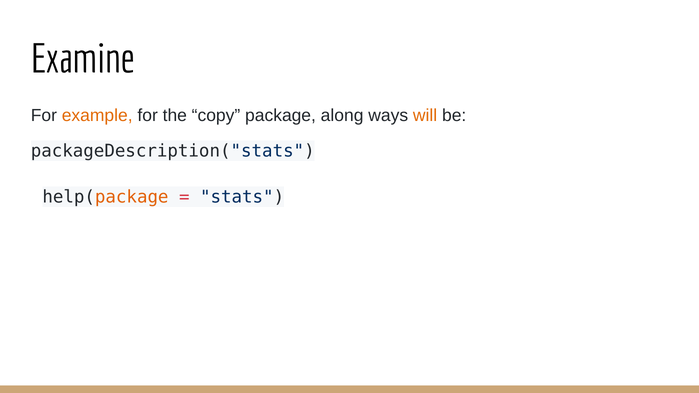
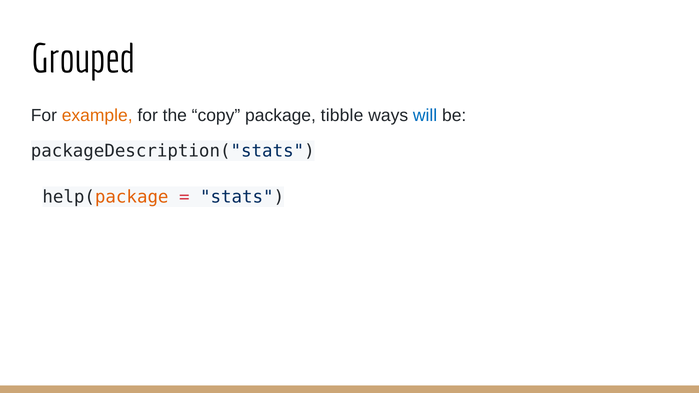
Examine: Examine -> Grouped
along: along -> tibble
will colour: orange -> blue
